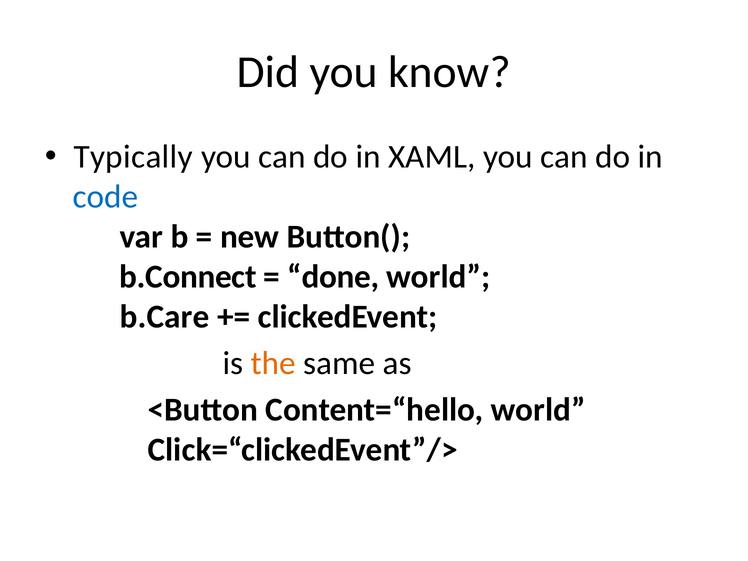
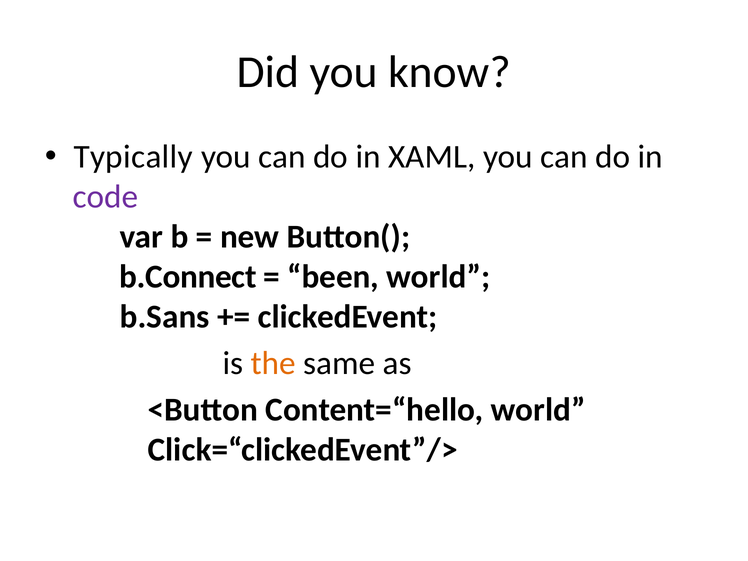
code colour: blue -> purple
done: done -> been
b.Care: b.Care -> b.Sans
